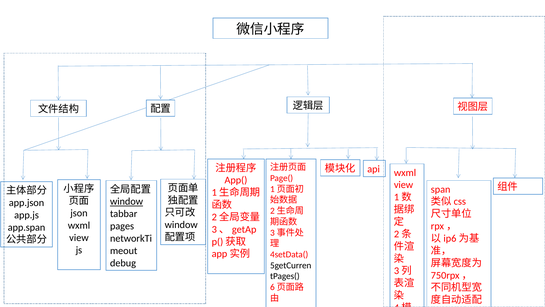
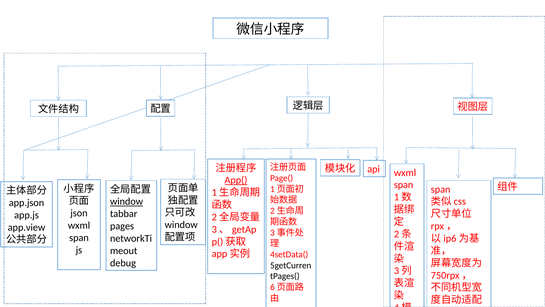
App( underline: none -> present
view at (404, 185): view -> span
app.span: app.span -> app.view
view at (79, 237): view -> span
